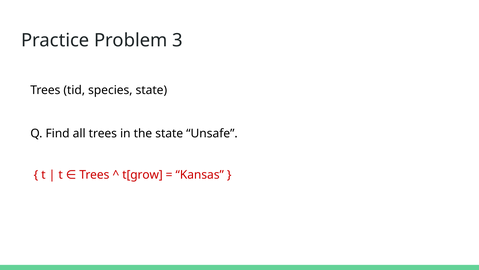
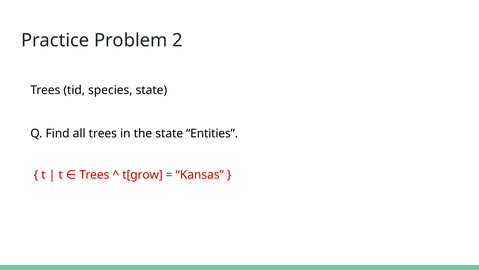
3: 3 -> 2
Unsafe: Unsafe -> Entities
